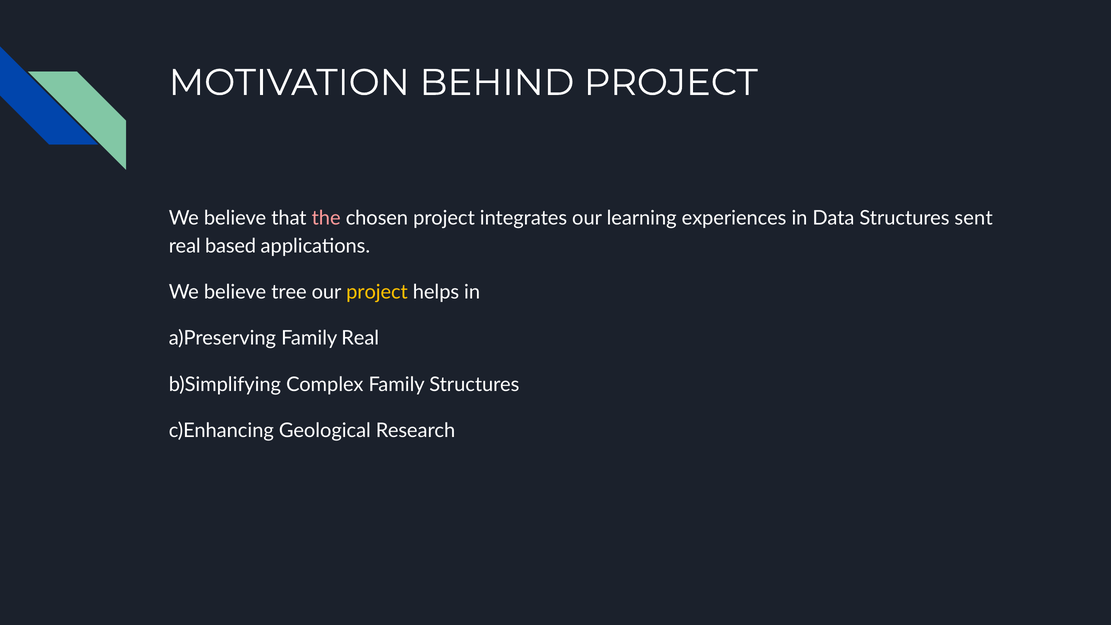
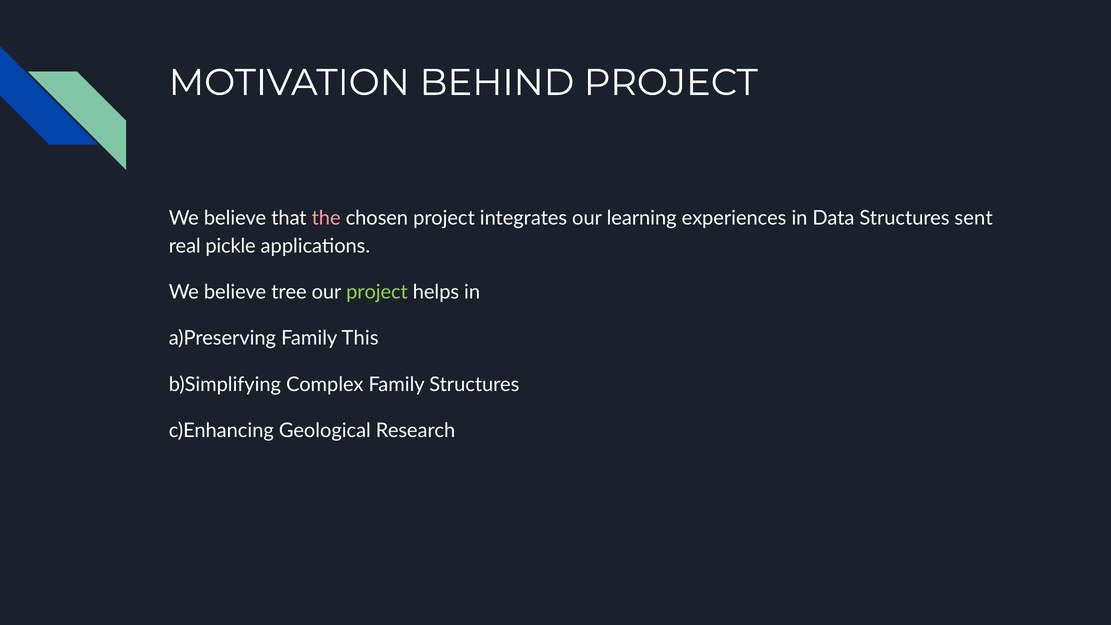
based: based -> pickle
project at (377, 292) colour: yellow -> light green
Family Real: Real -> This
